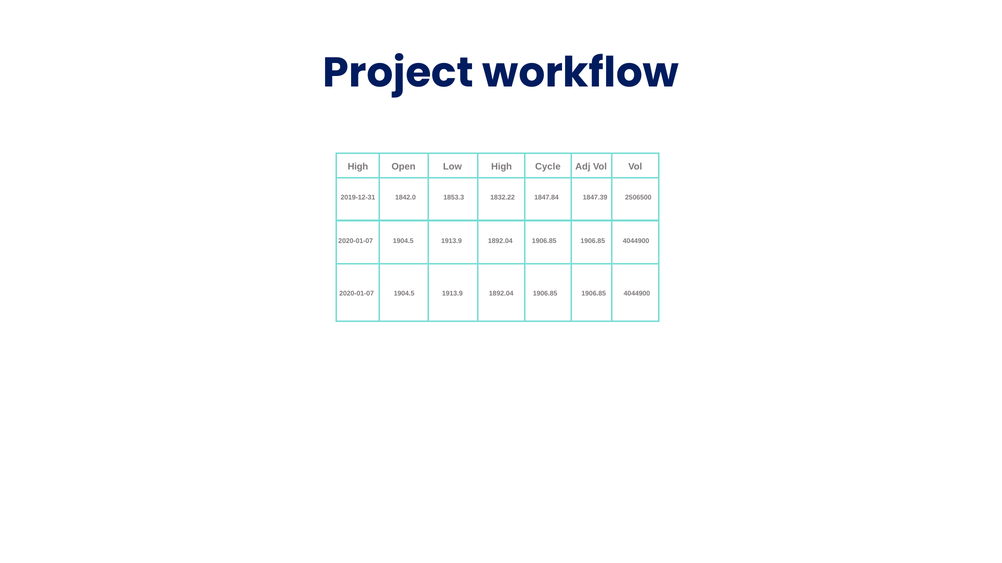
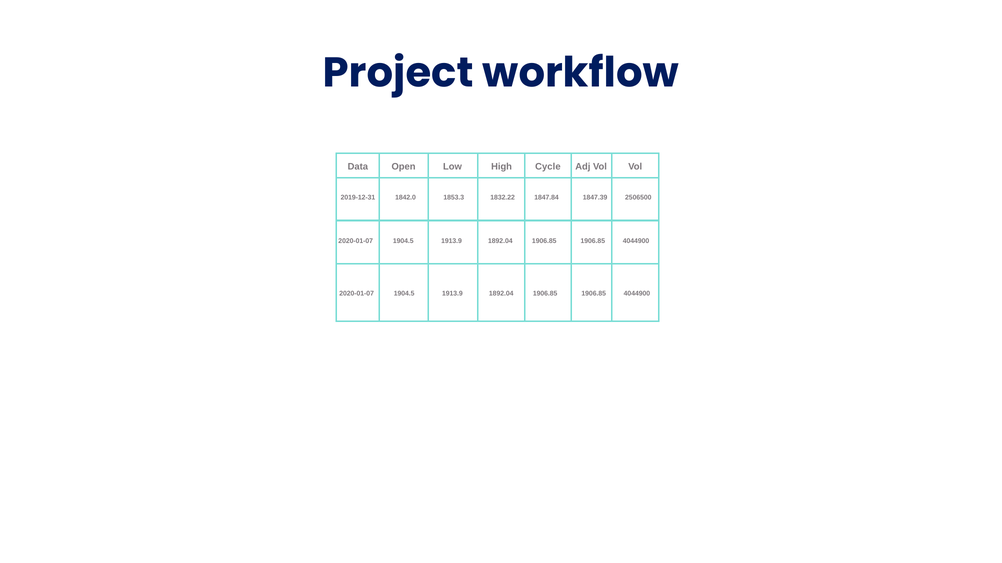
High at (358, 167): High -> Data
